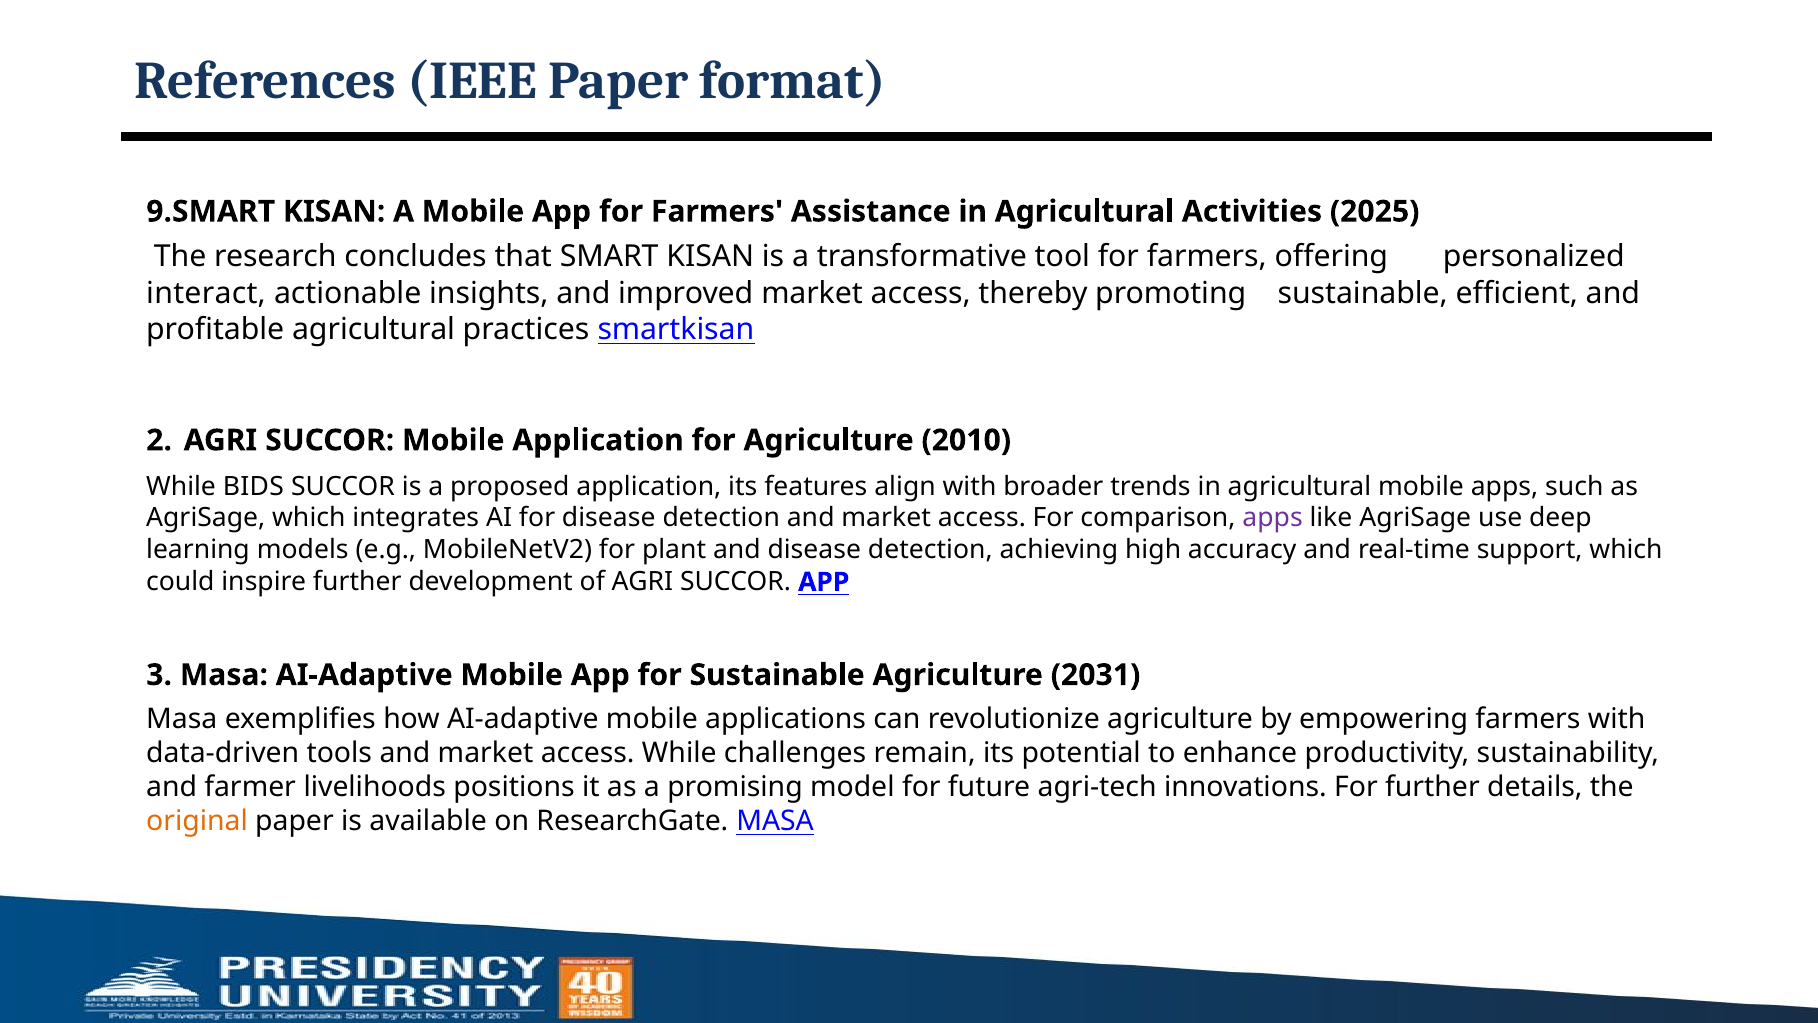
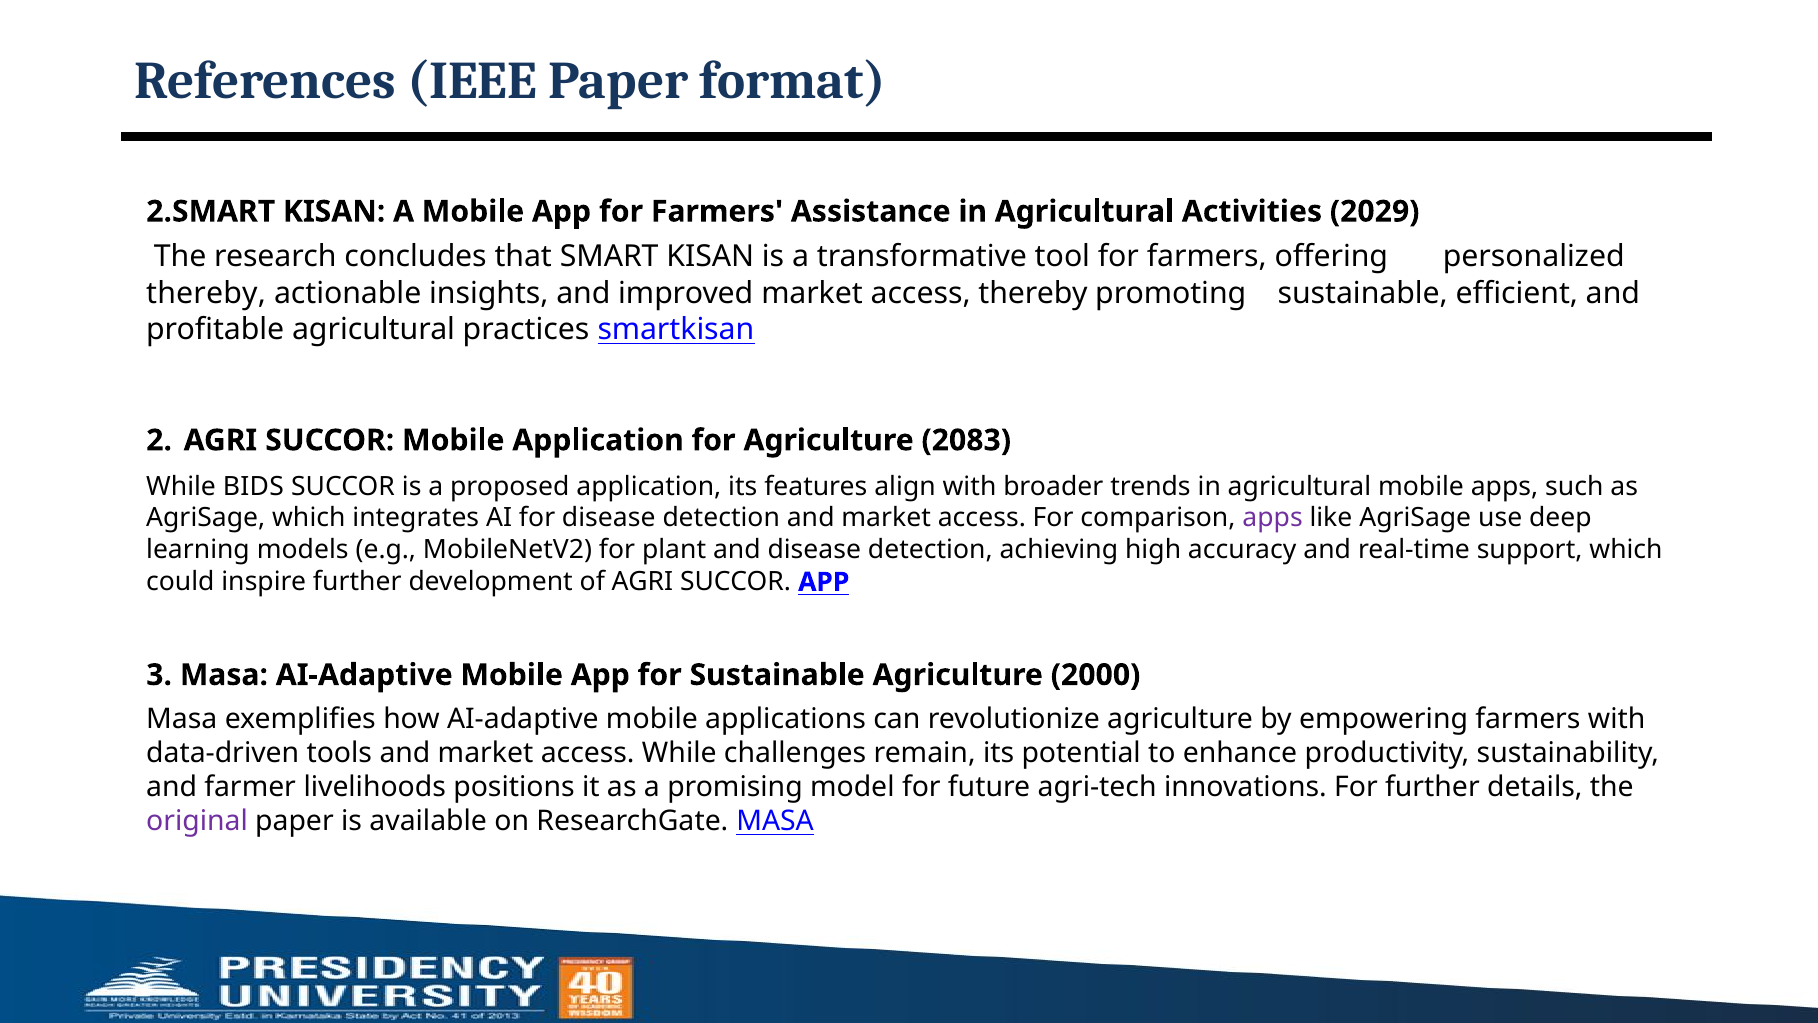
9.SMART: 9.SMART -> 2.SMART
2025: 2025 -> 2029
interact at (206, 293): interact -> thereby
2010: 2010 -> 2083
2031: 2031 -> 2000
original colour: orange -> purple
